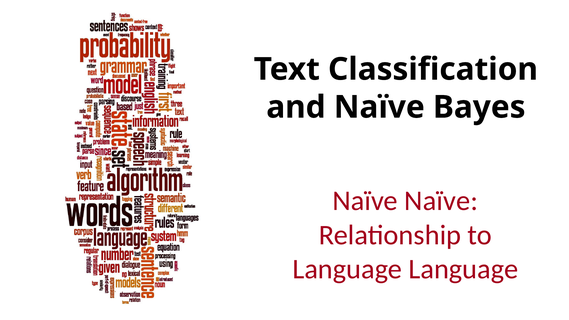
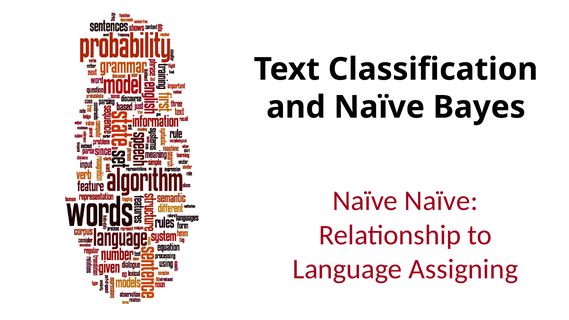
Language Language: Language -> Assigning
